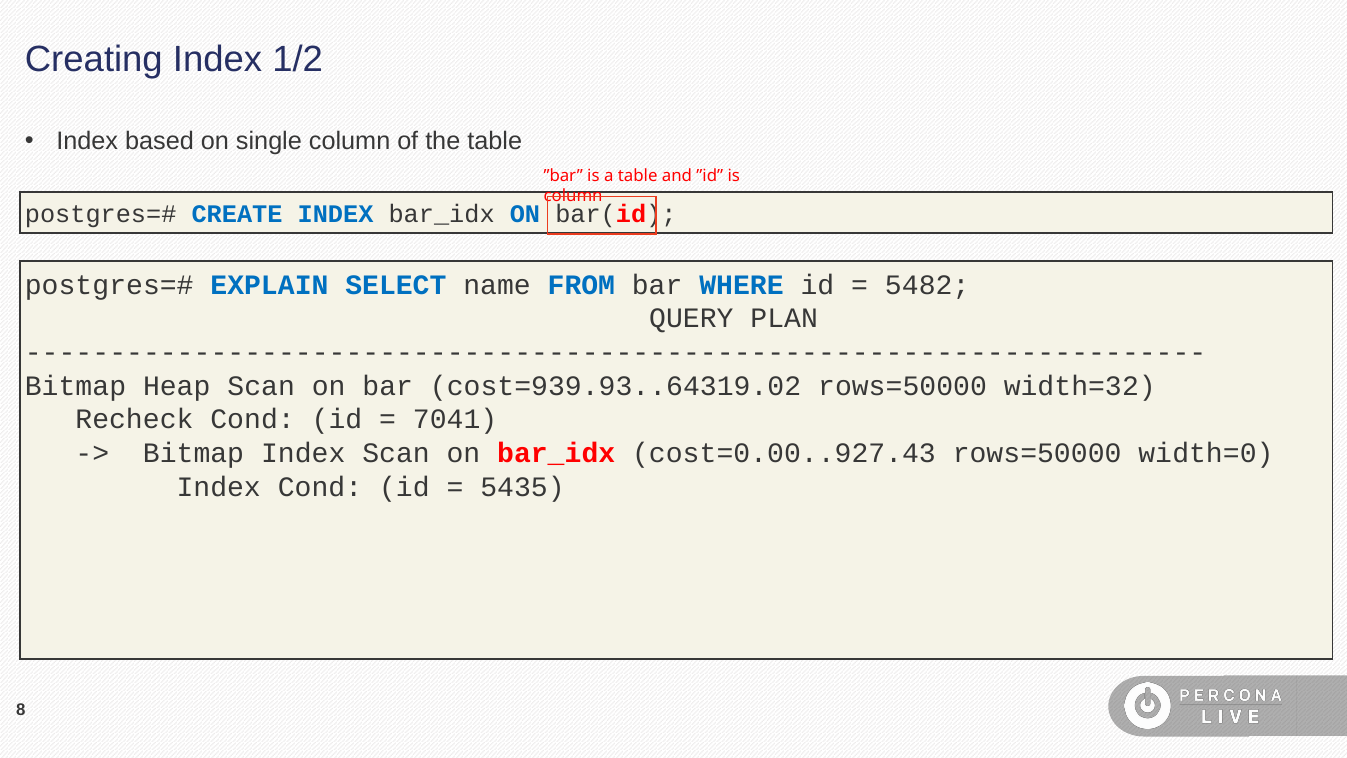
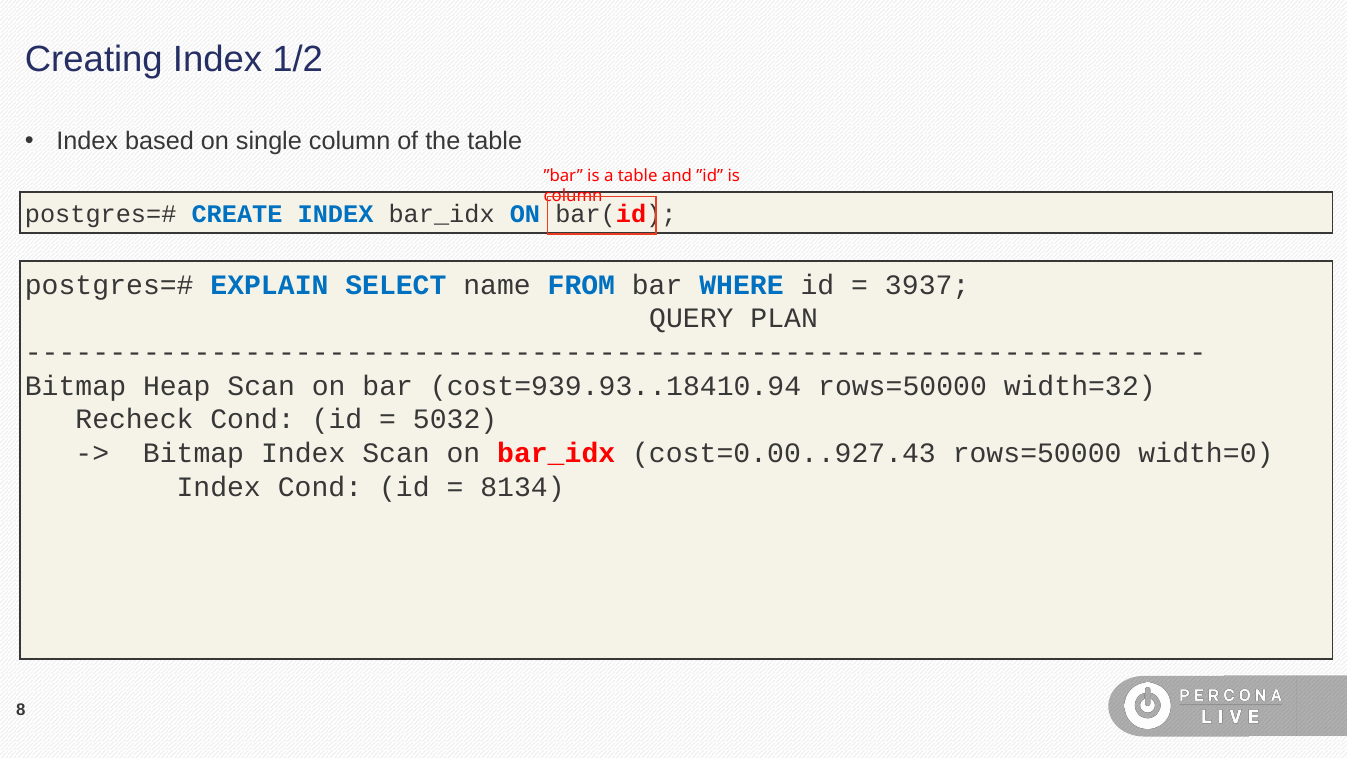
5482: 5482 -> 3937
cost=939.93..64319.02: cost=939.93..64319.02 -> cost=939.93..18410.94
7041: 7041 -> 5032
5435: 5435 -> 8134
